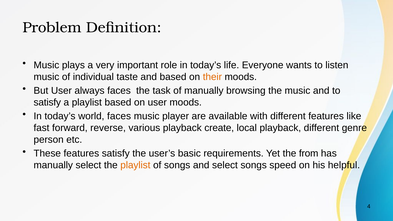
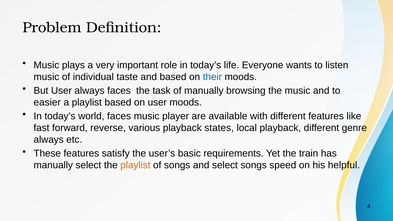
their colour: orange -> blue
satisfy at (47, 102): satisfy -> easier
create: create -> states
person at (49, 140): person -> always
from: from -> train
